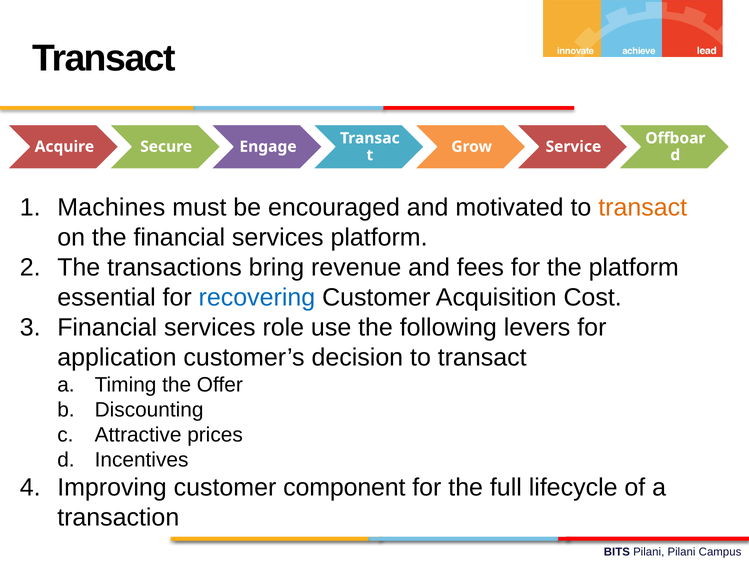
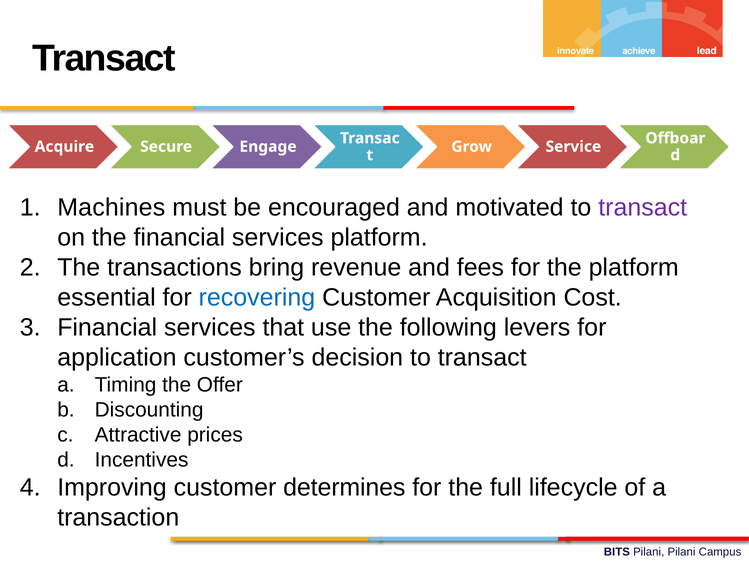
transact at (643, 208) colour: orange -> purple
role: role -> that
component: component -> determines
